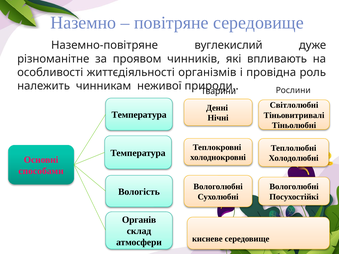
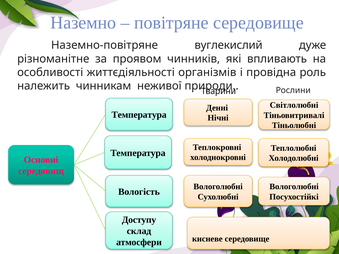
способами: способами -> середовищ
Органів: Органів -> Доступу
